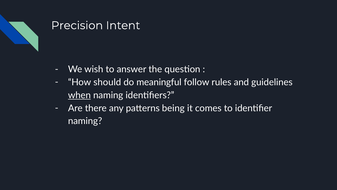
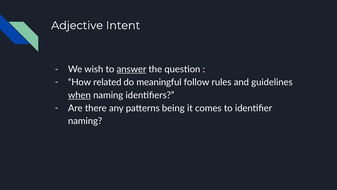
Precision: Precision -> Adjective
answer underline: none -> present
should: should -> related
